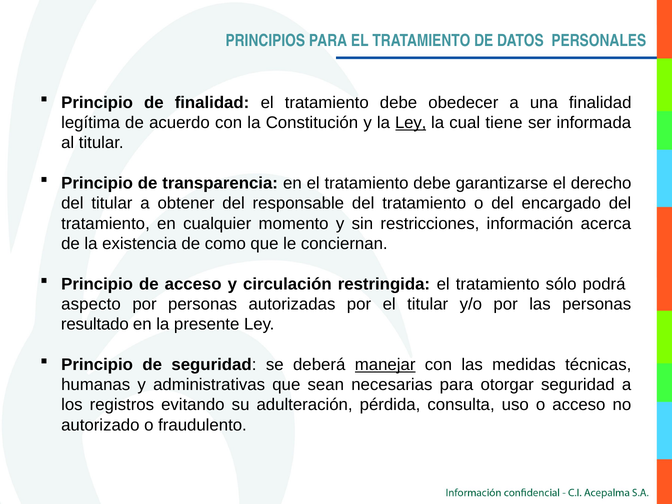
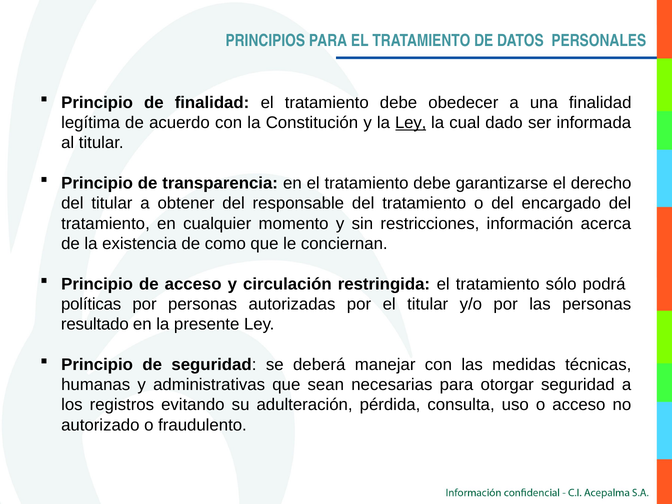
tiene: tiene -> dado
aspecto: aspecto -> políticas
manejar underline: present -> none
